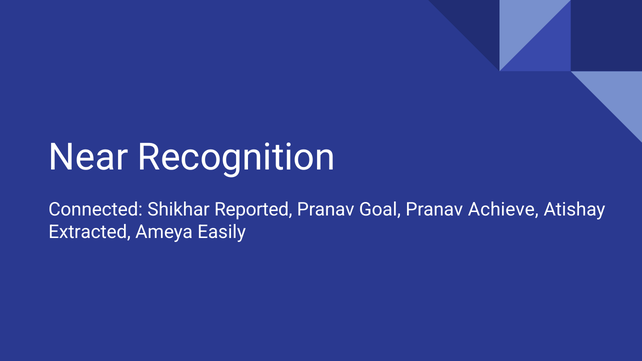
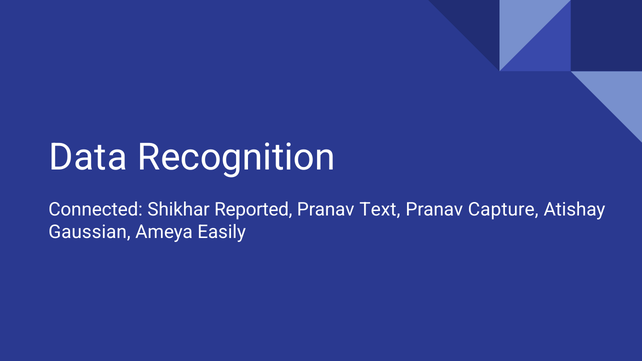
Near: Near -> Data
Goal: Goal -> Text
Achieve: Achieve -> Capture
Extracted: Extracted -> Gaussian
